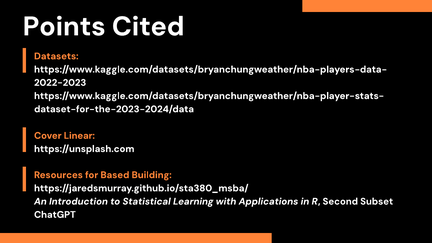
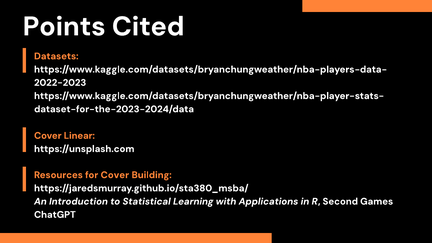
for Based: Based -> Cover
Subset: Subset -> Games
